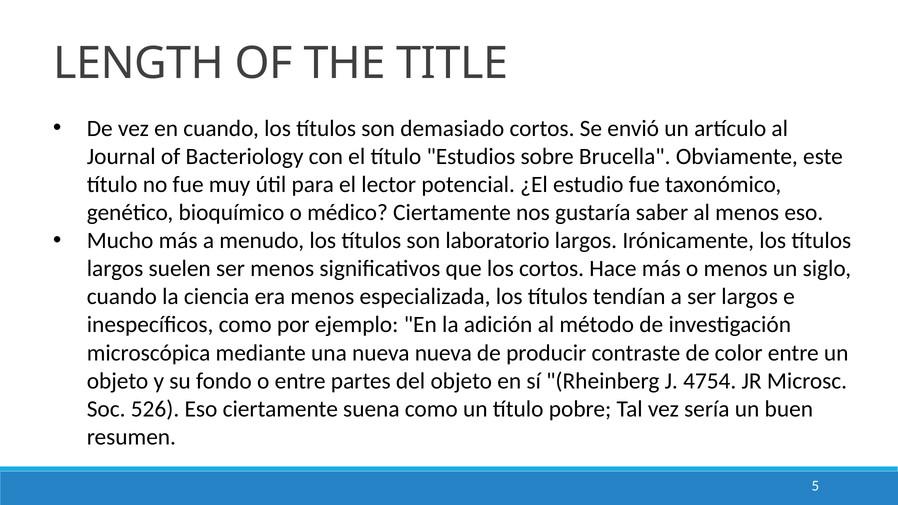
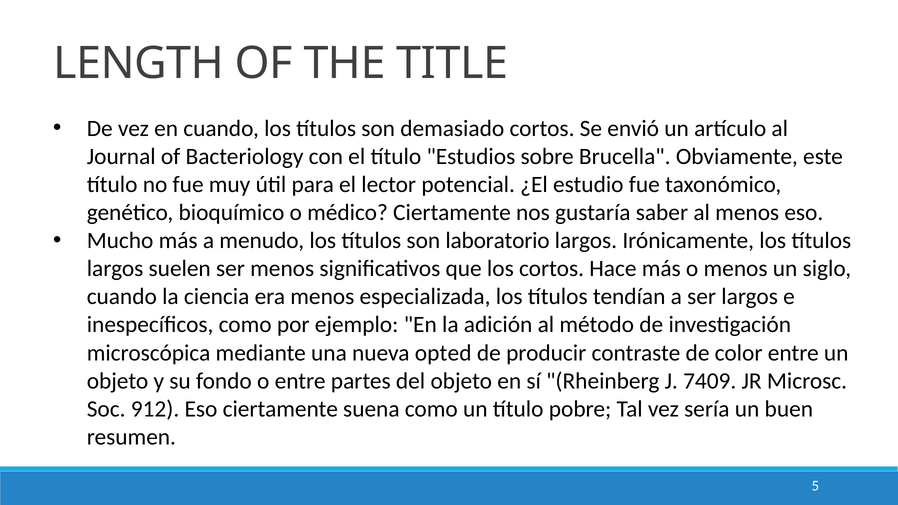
nueva nueva: nueva -> opted
4754: 4754 -> 7409
526: 526 -> 912
